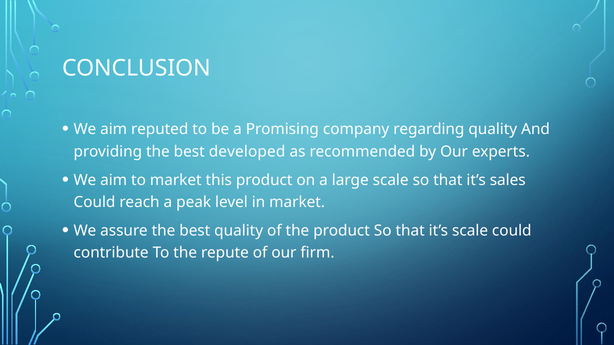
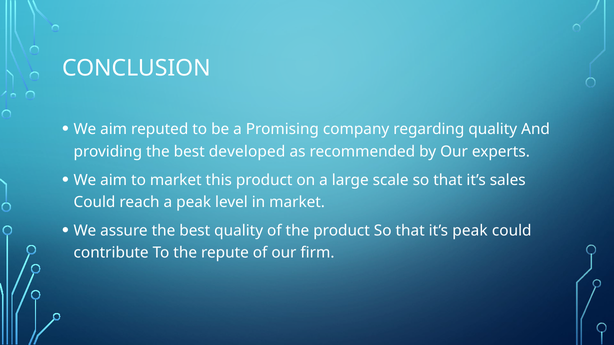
it’s scale: scale -> peak
